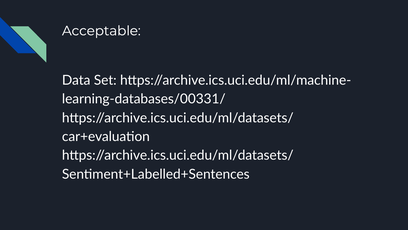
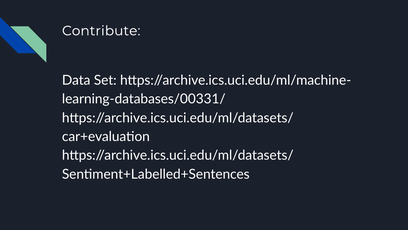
Acceptable: Acceptable -> Contribute
